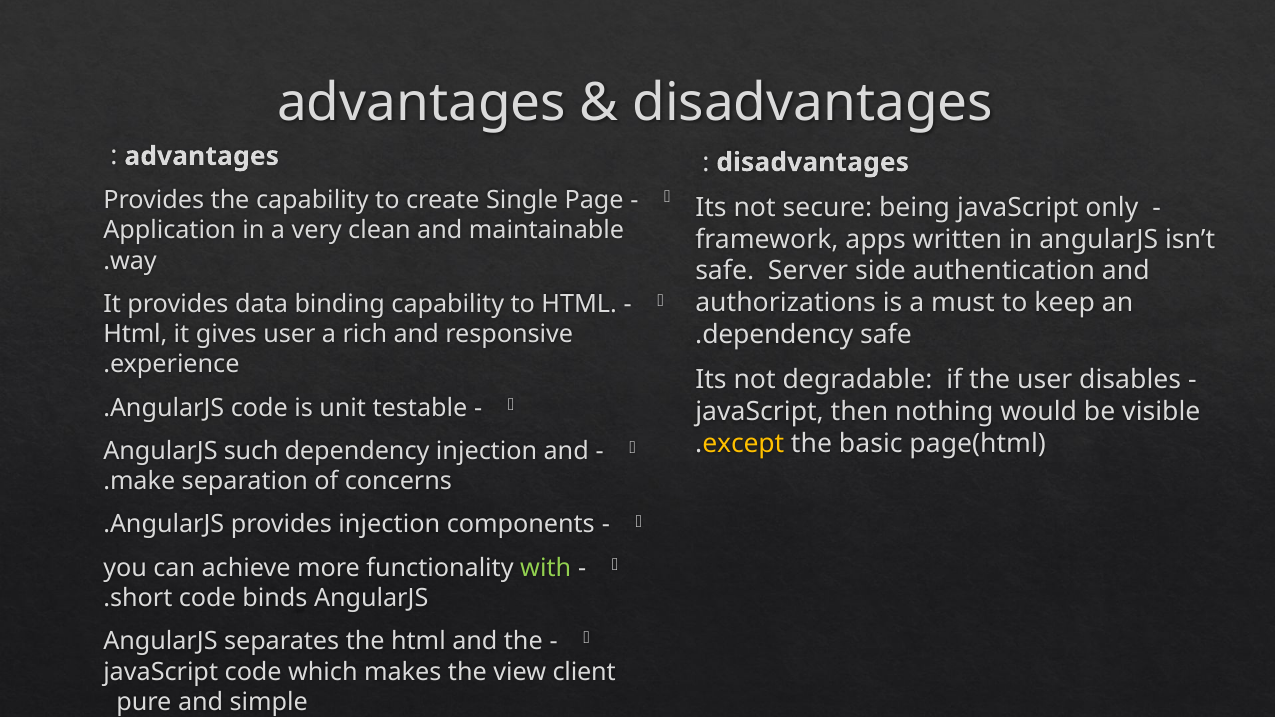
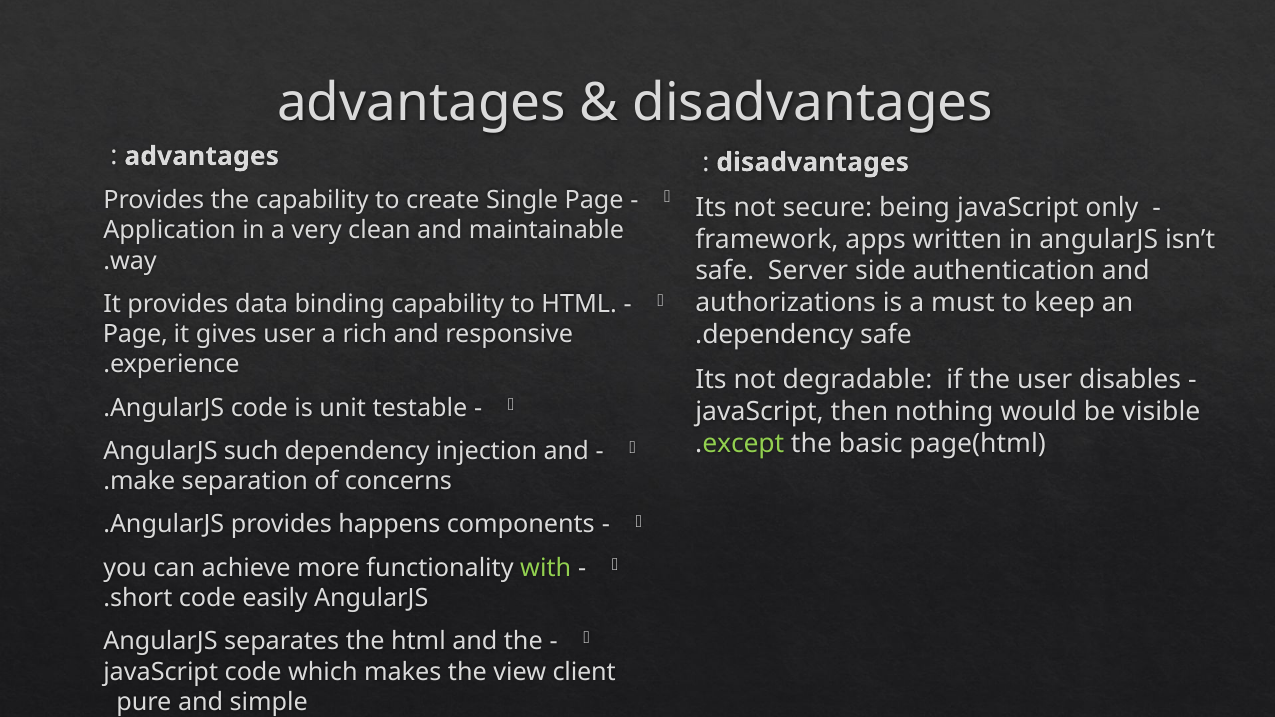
Html at (135, 334): Html -> Page
except colour: yellow -> light green
provides injection: injection -> happens
binds: binds -> easily
